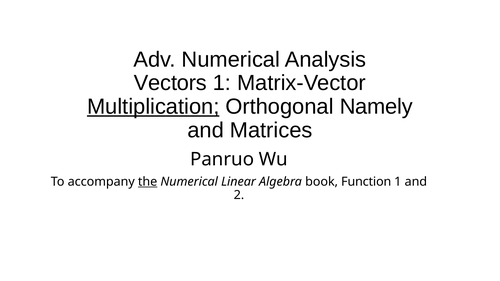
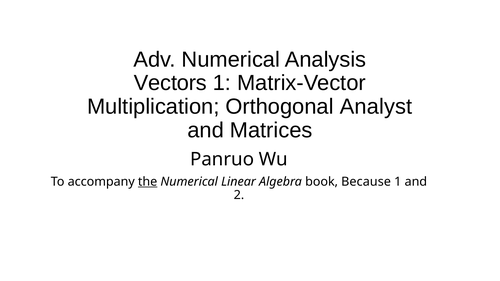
Multiplication underline: present -> none
Namely: Namely -> Analyst
Function: Function -> Because
